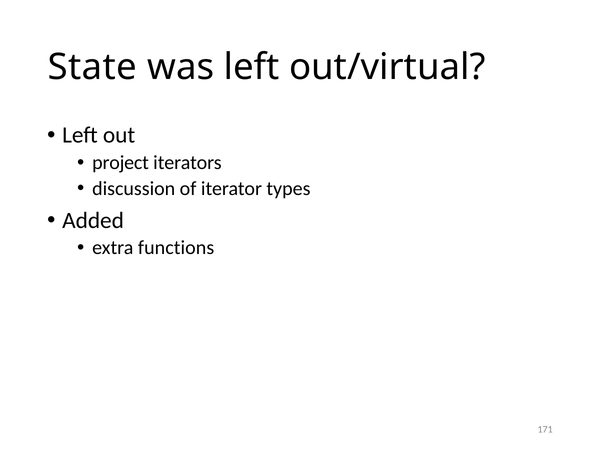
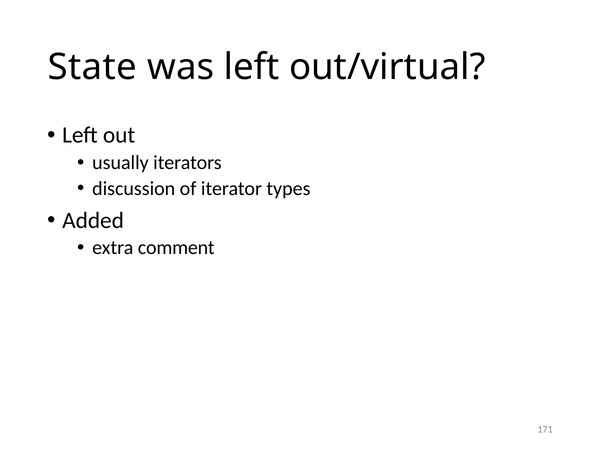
project: project -> usually
functions: functions -> comment
